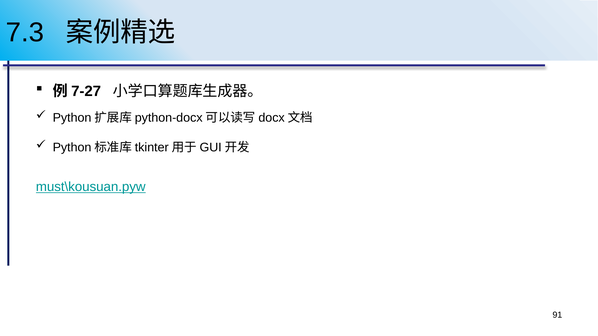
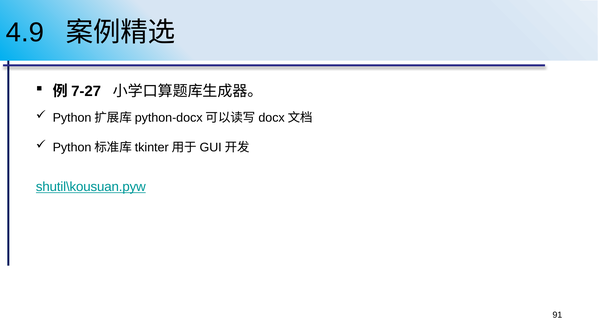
7.3: 7.3 -> 4.9
must\kousuan.pyw: must\kousuan.pyw -> shutil\kousuan.pyw
